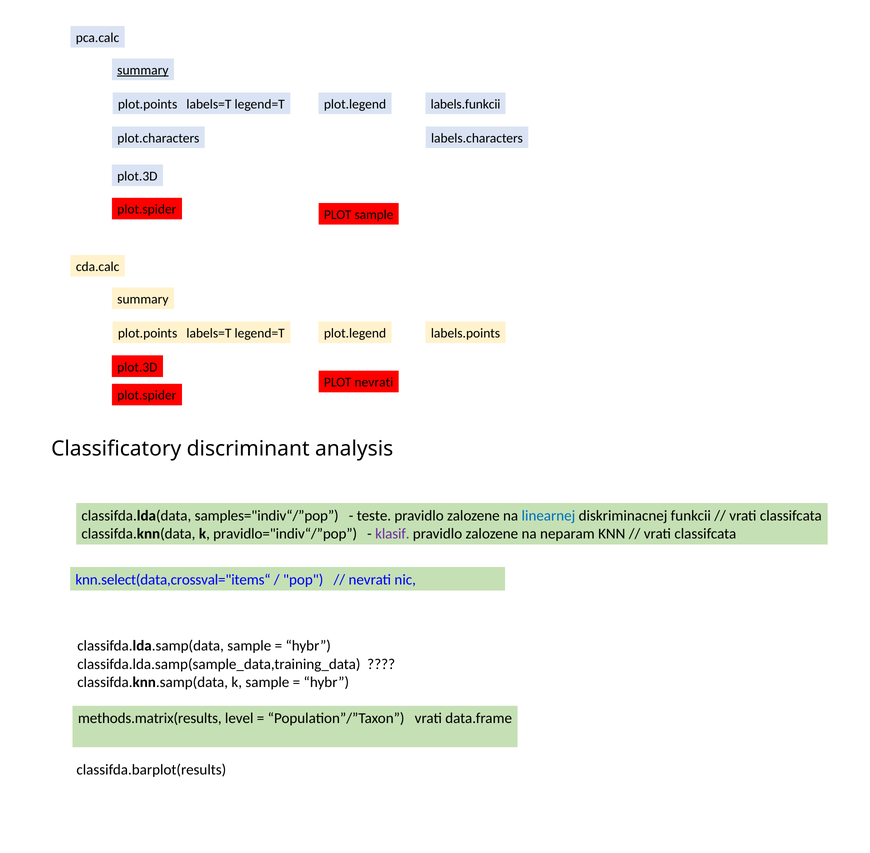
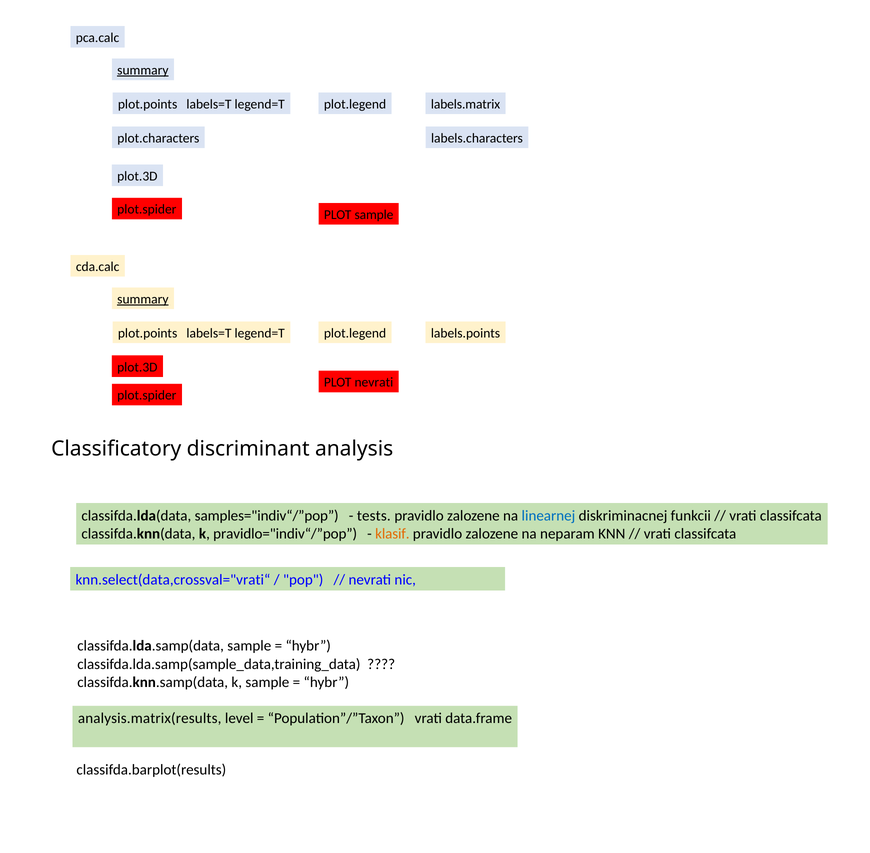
labels.funkcii: labels.funkcii -> labels.matrix
summary at (143, 299) underline: none -> present
teste: teste -> tests
klasif colour: purple -> orange
knn.select(data,crossval="items“: knn.select(data,crossval="items“ -> knn.select(data,crossval="vrati“
methods.matrix(results: methods.matrix(results -> analysis.matrix(results
